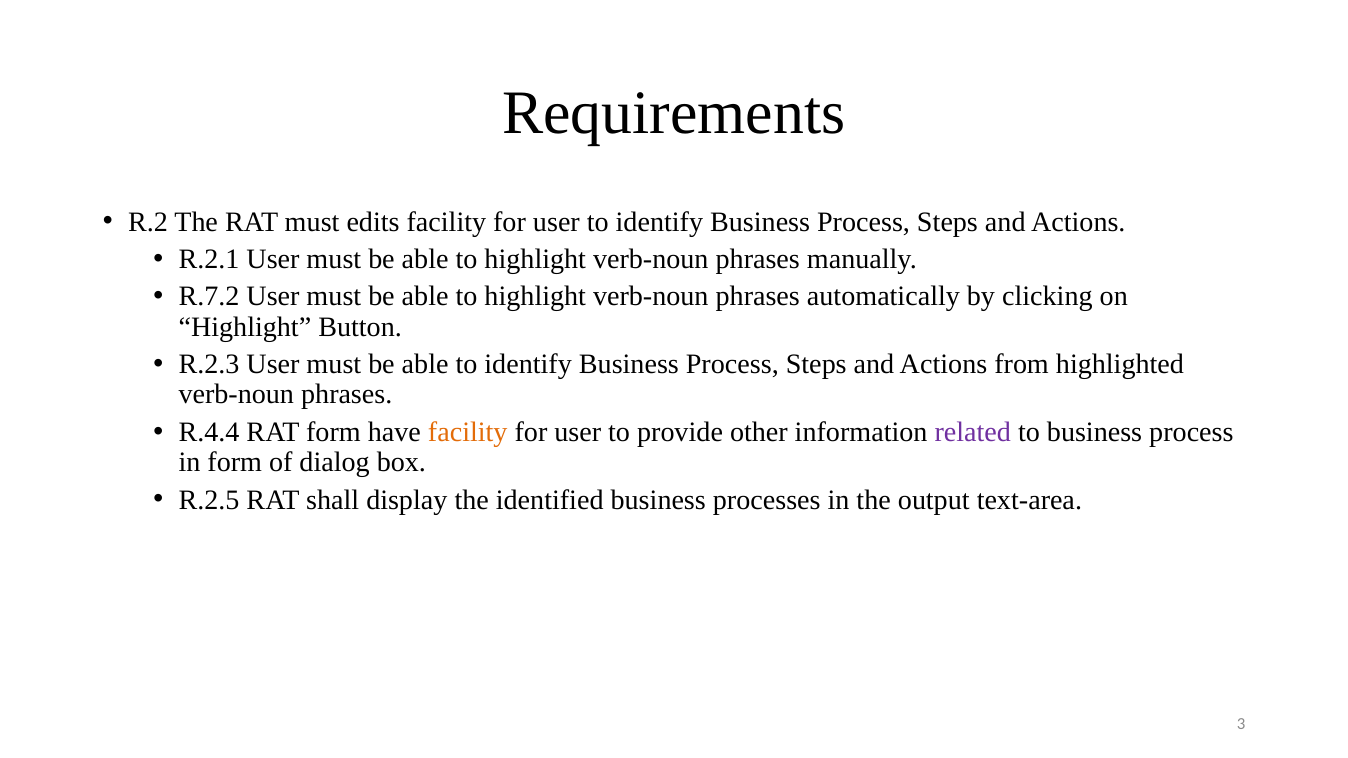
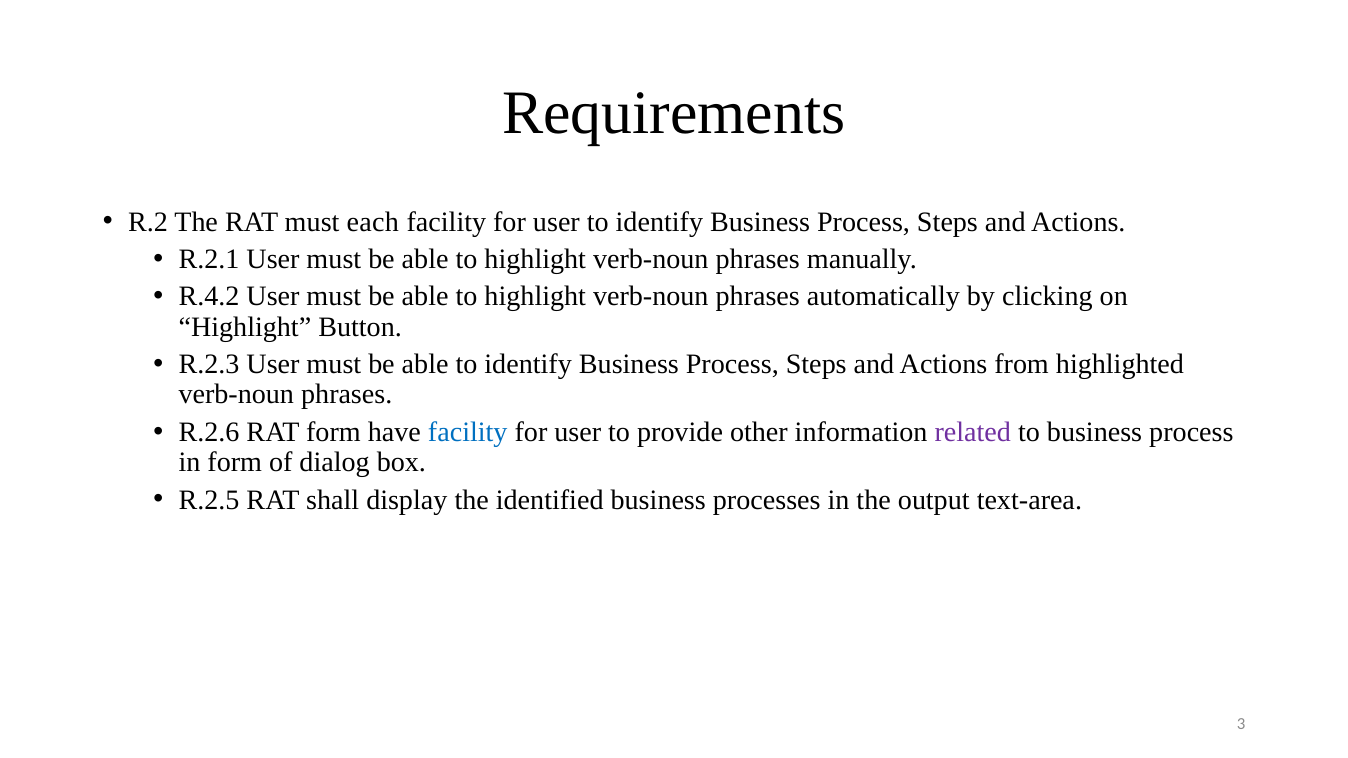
edits: edits -> each
R.7.2: R.7.2 -> R.4.2
R.4.4: R.4.4 -> R.2.6
facility at (468, 432) colour: orange -> blue
